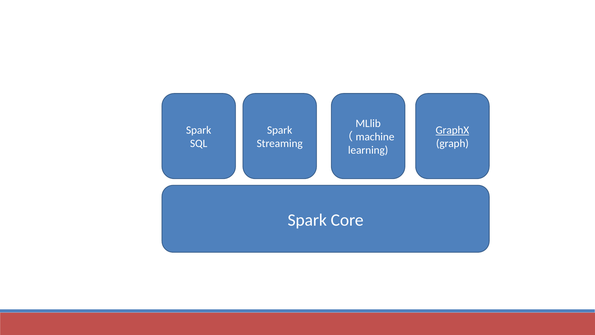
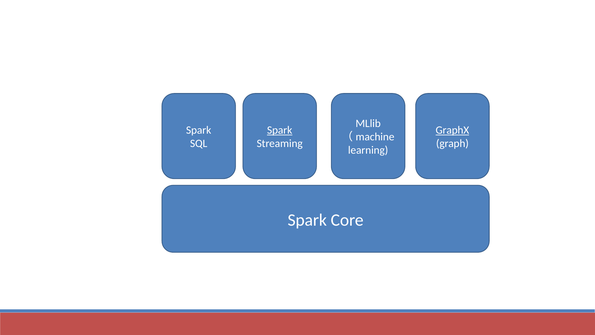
Spark at (280, 130) underline: none -> present
